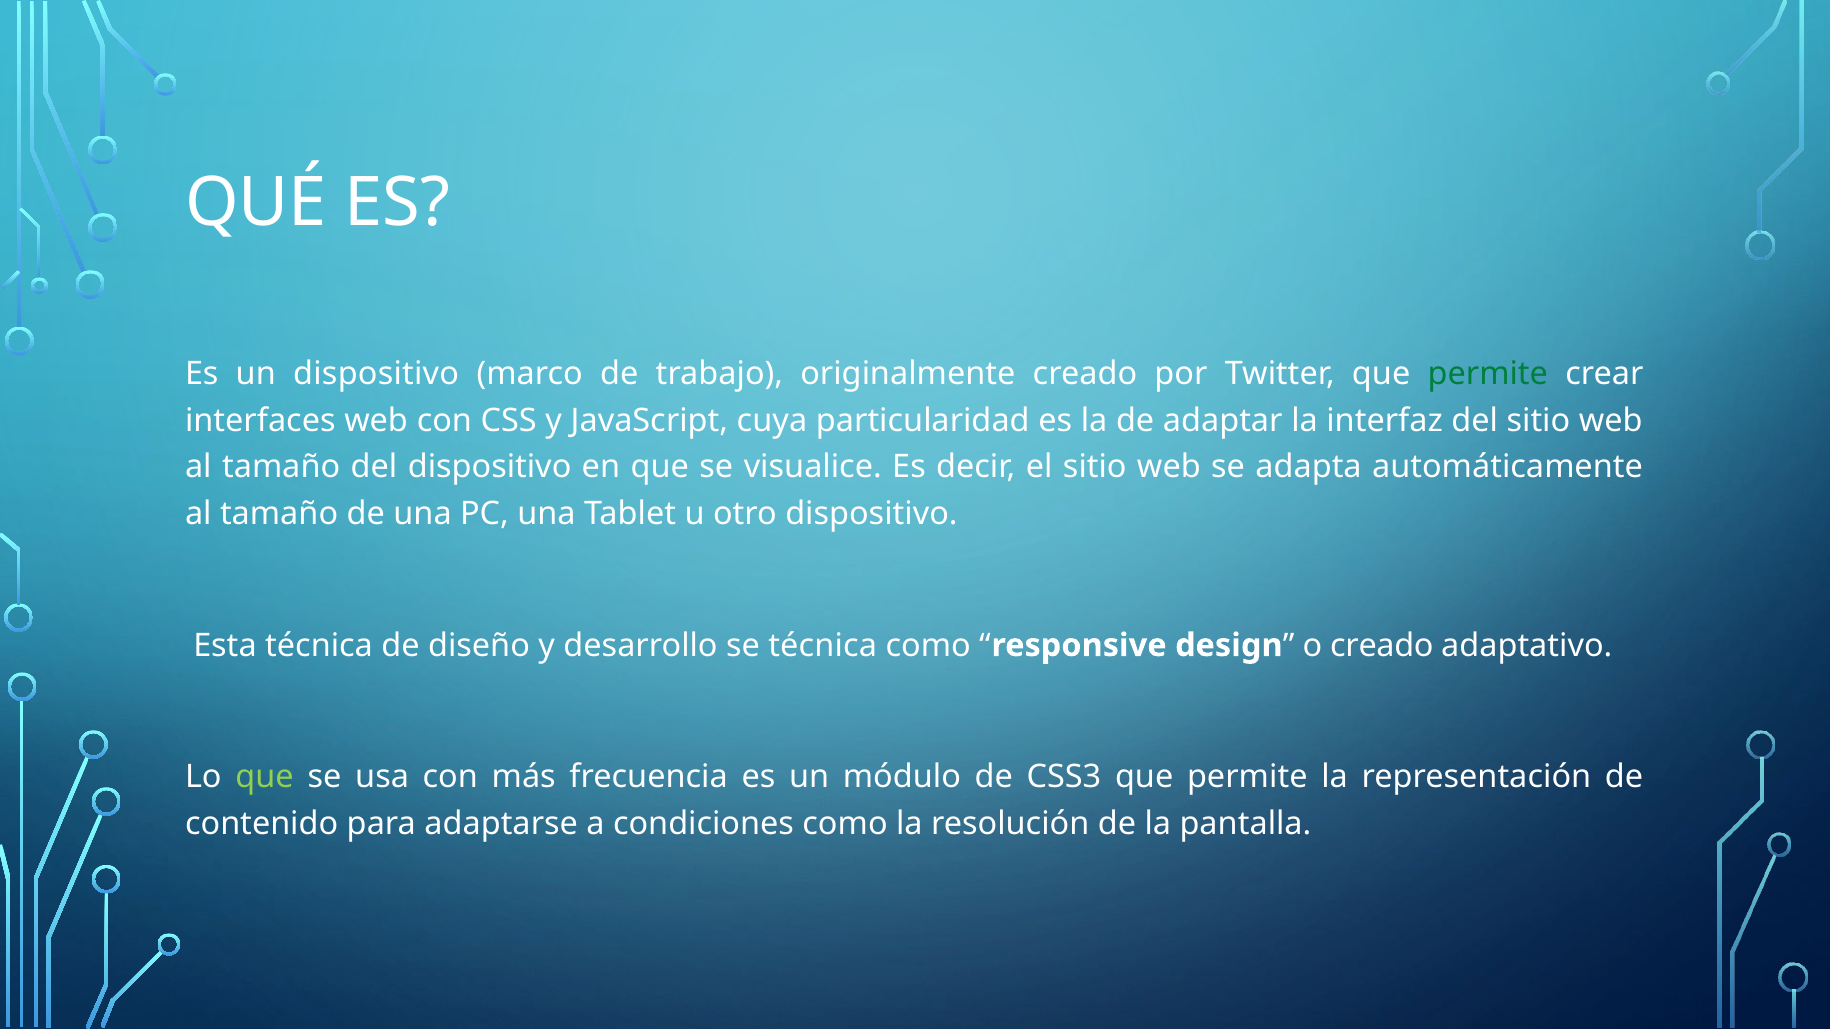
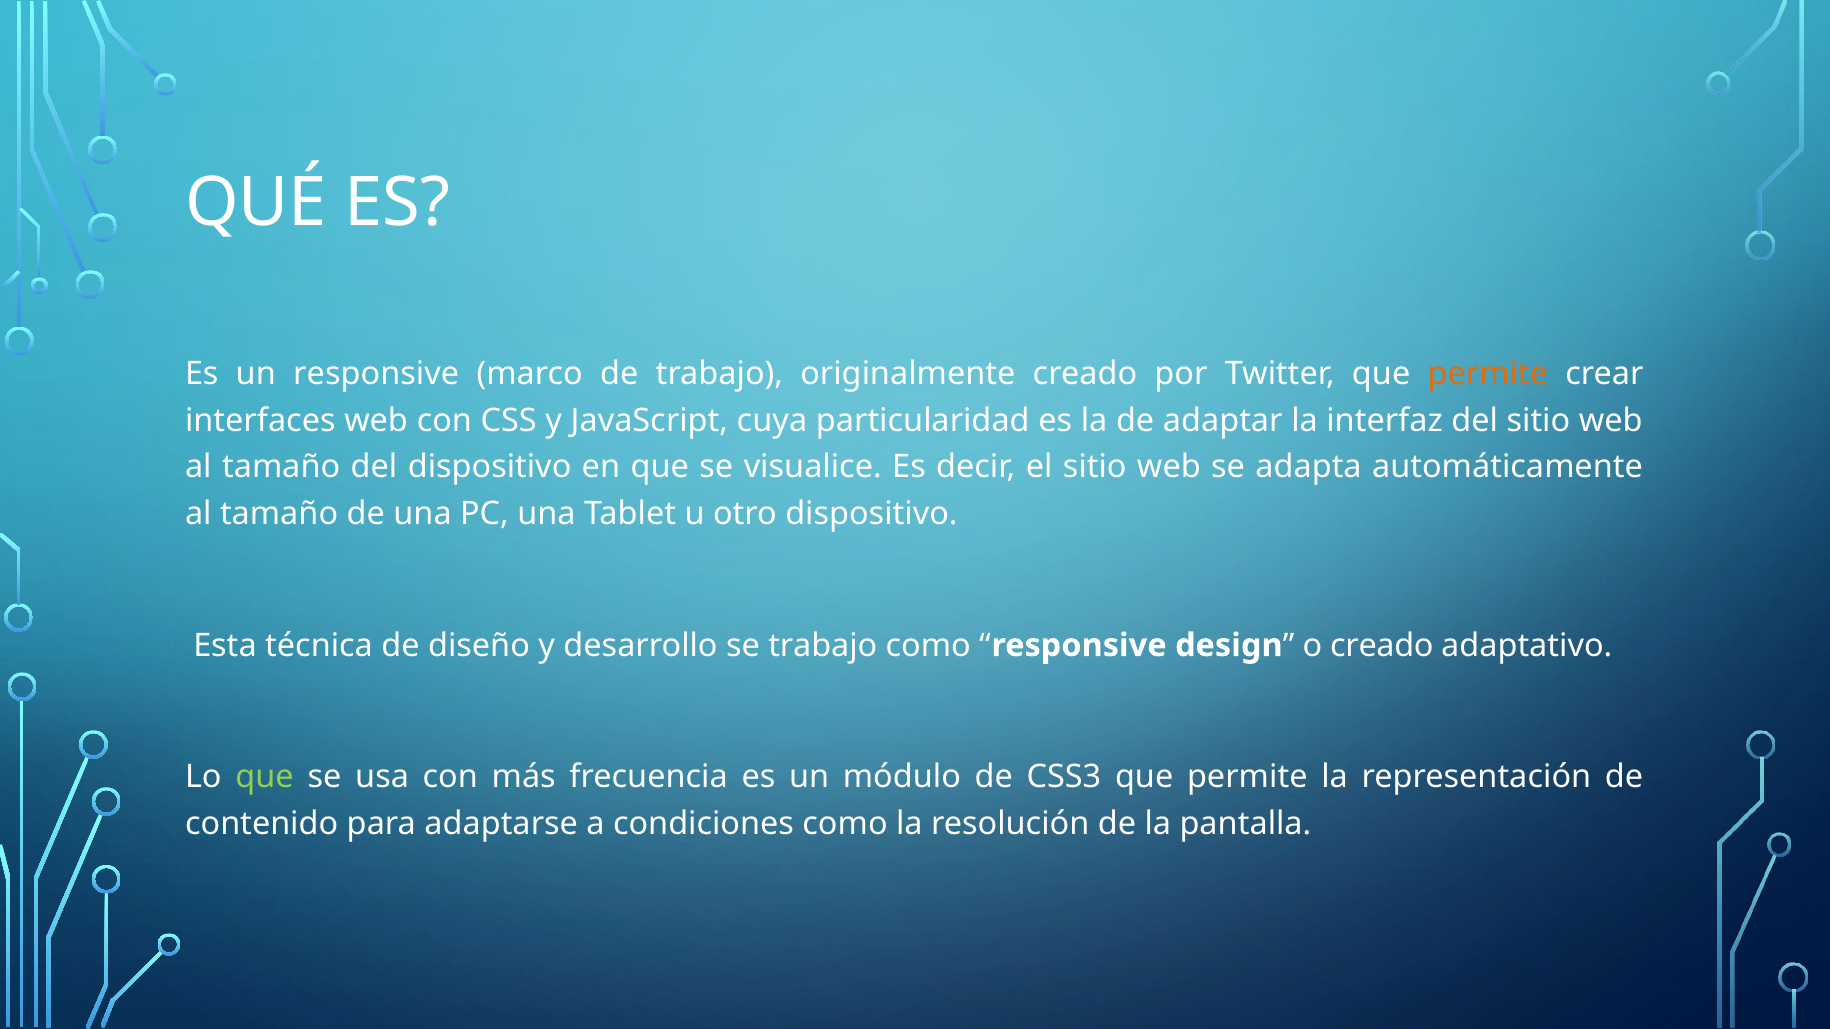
un dispositivo: dispositivo -> responsive
permite at (1488, 374) colour: green -> orange
se técnica: técnica -> trabajo
